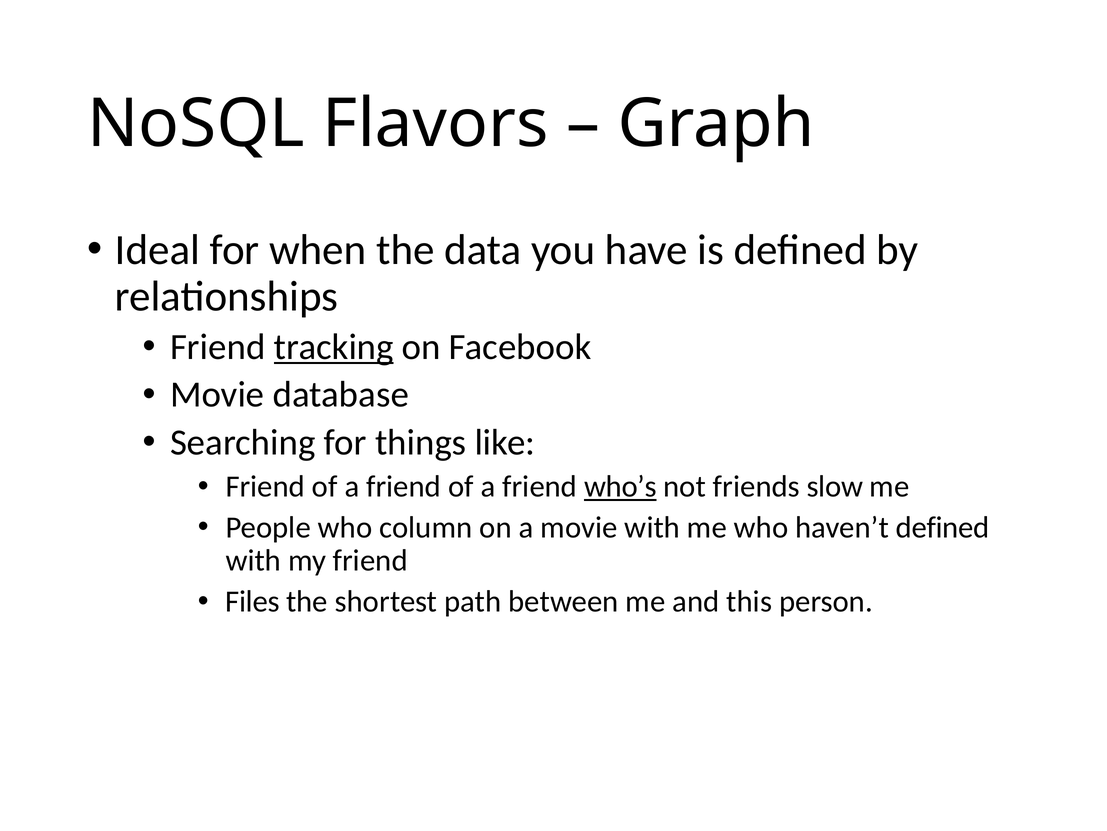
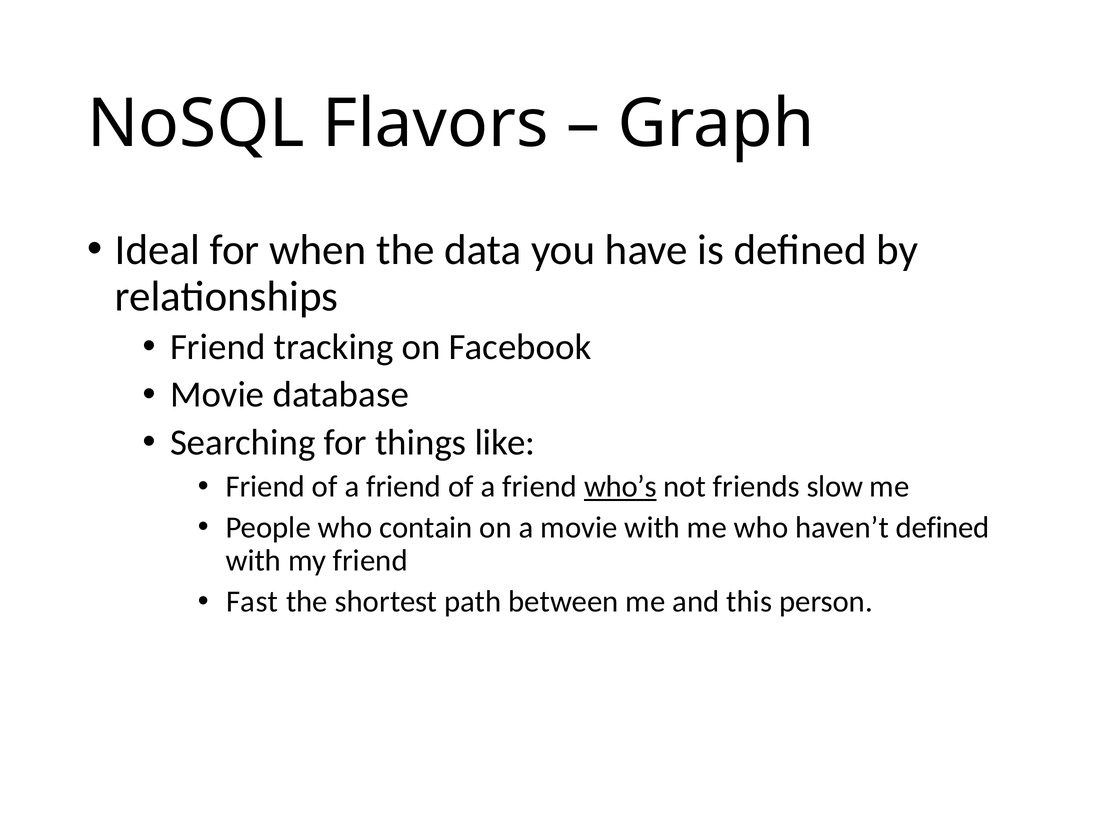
tracking underline: present -> none
column: column -> contain
Files: Files -> Fast
